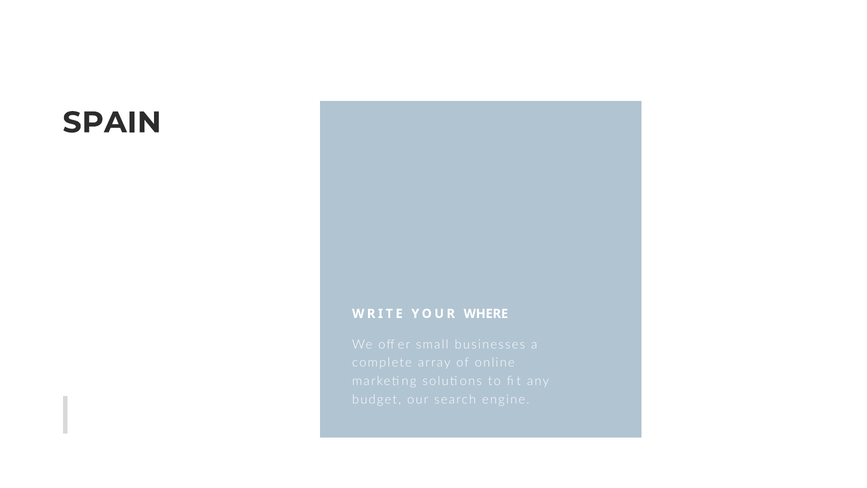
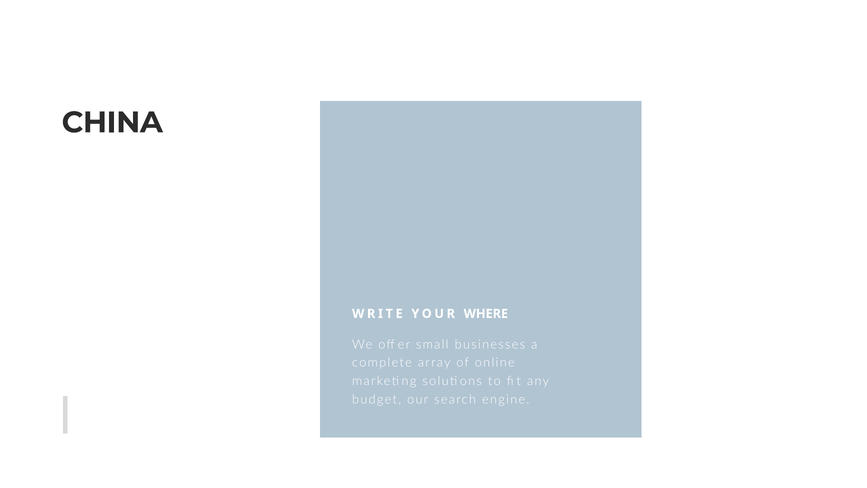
SPAIN: SPAIN -> CHINA
